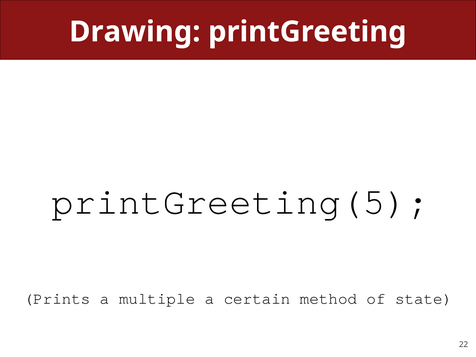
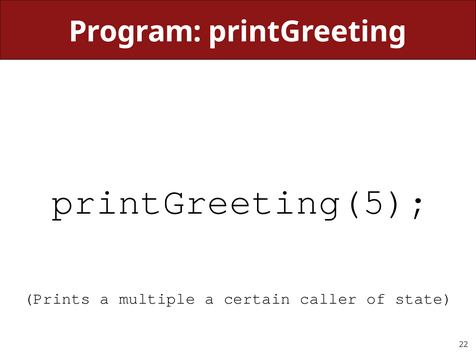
Drawing: Drawing -> Program
method: method -> caller
